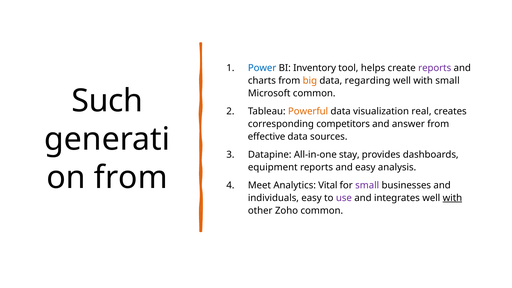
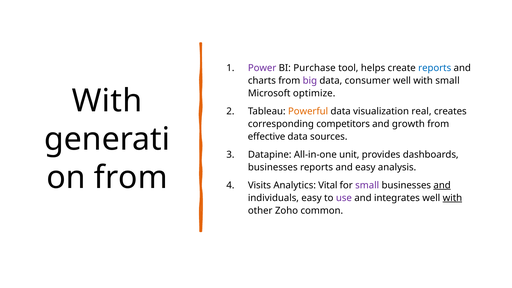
Power colour: blue -> purple
Inventory: Inventory -> Purchase
reports at (435, 68) colour: purple -> blue
big colour: orange -> purple
regarding: regarding -> consumer
Microsoft common: common -> optimize
Such at (107, 101): Such -> With
answer: answer -> growth
stay: stay -> unit
equipment at (273, 167): equipment -> businesses
Meet: Meet -> Visits
and at (442, 185) underline: none -> present
